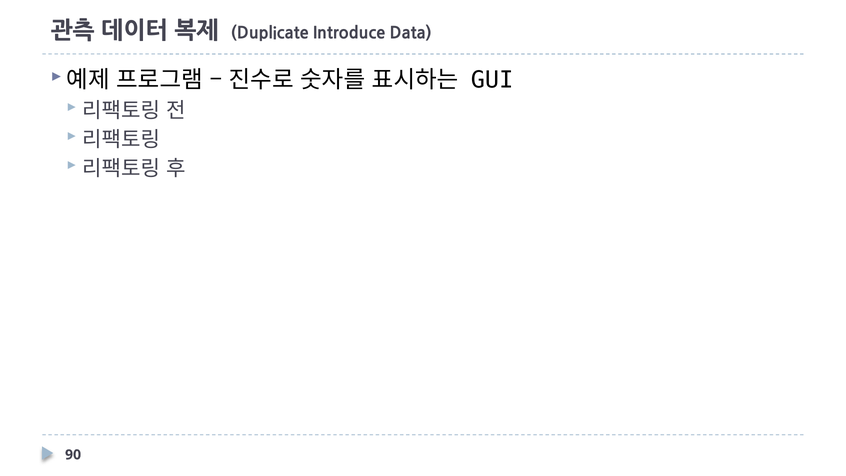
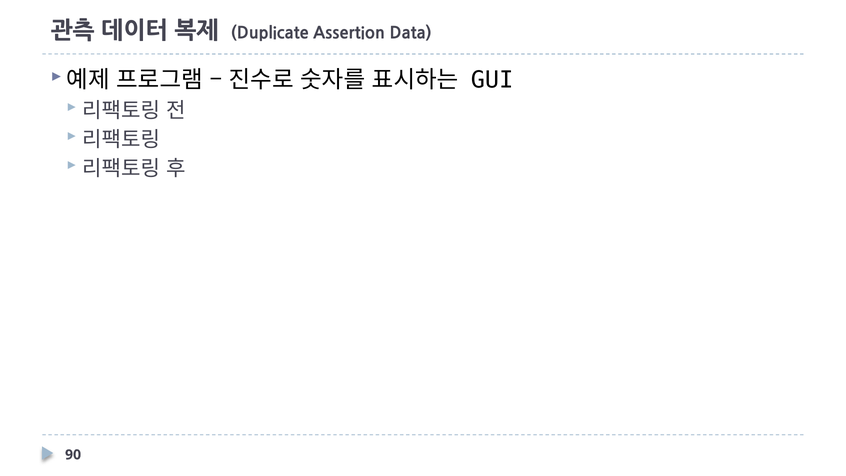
Introduce: Introduce -> Assertion
